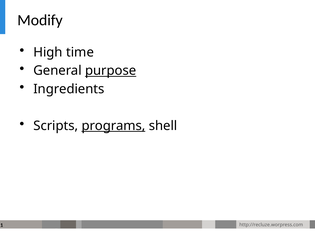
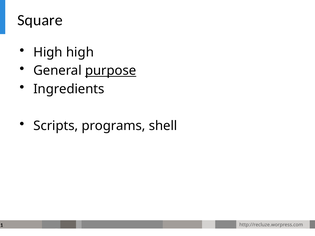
Modify: Modify -> Square
High time: time -> high
programs underline: present -> none
